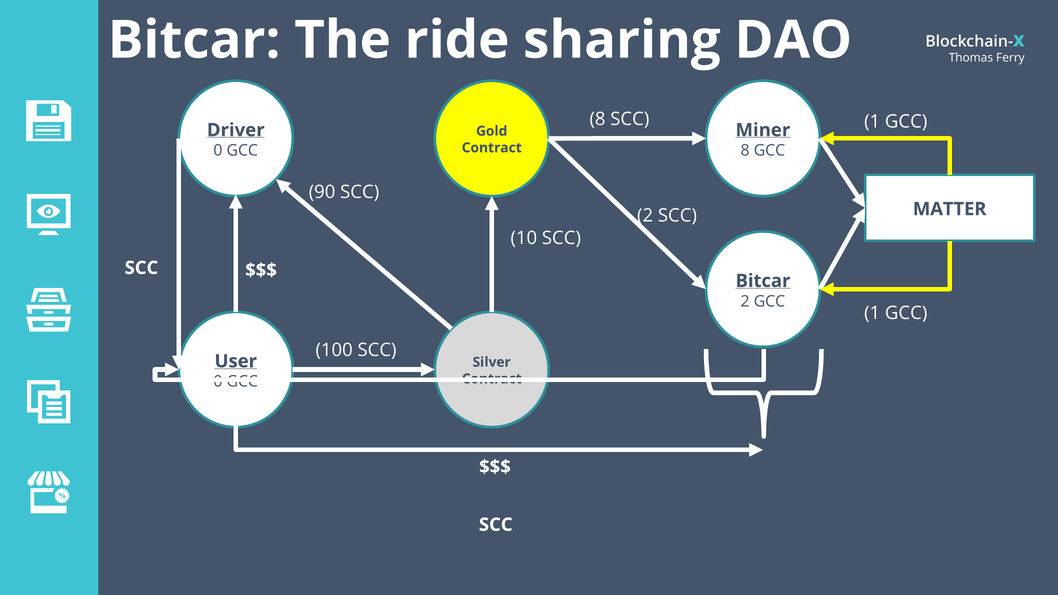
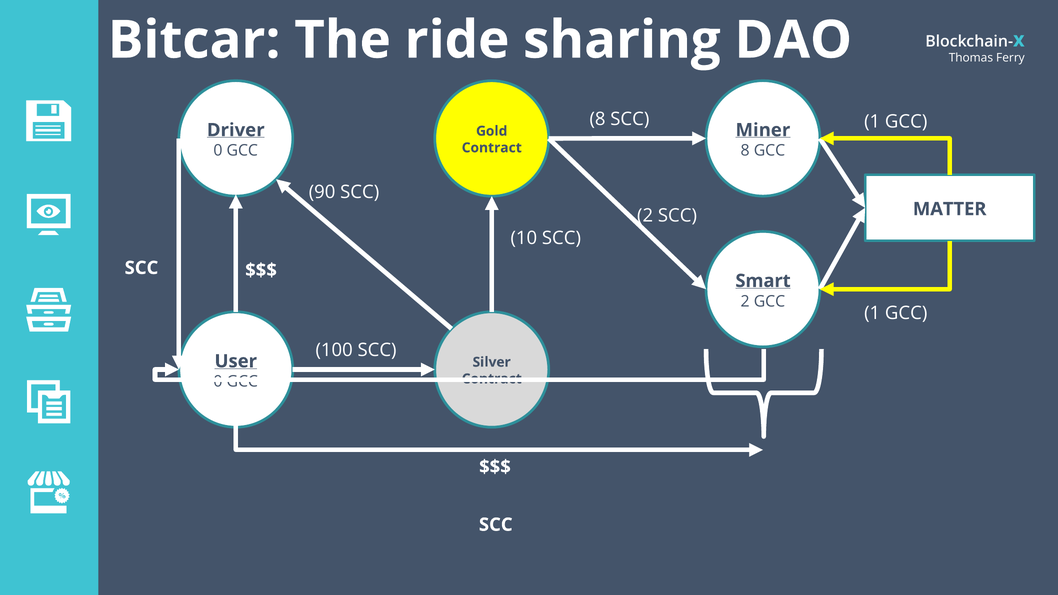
Bitcar at (763, 281): Bitcar -> Smart
